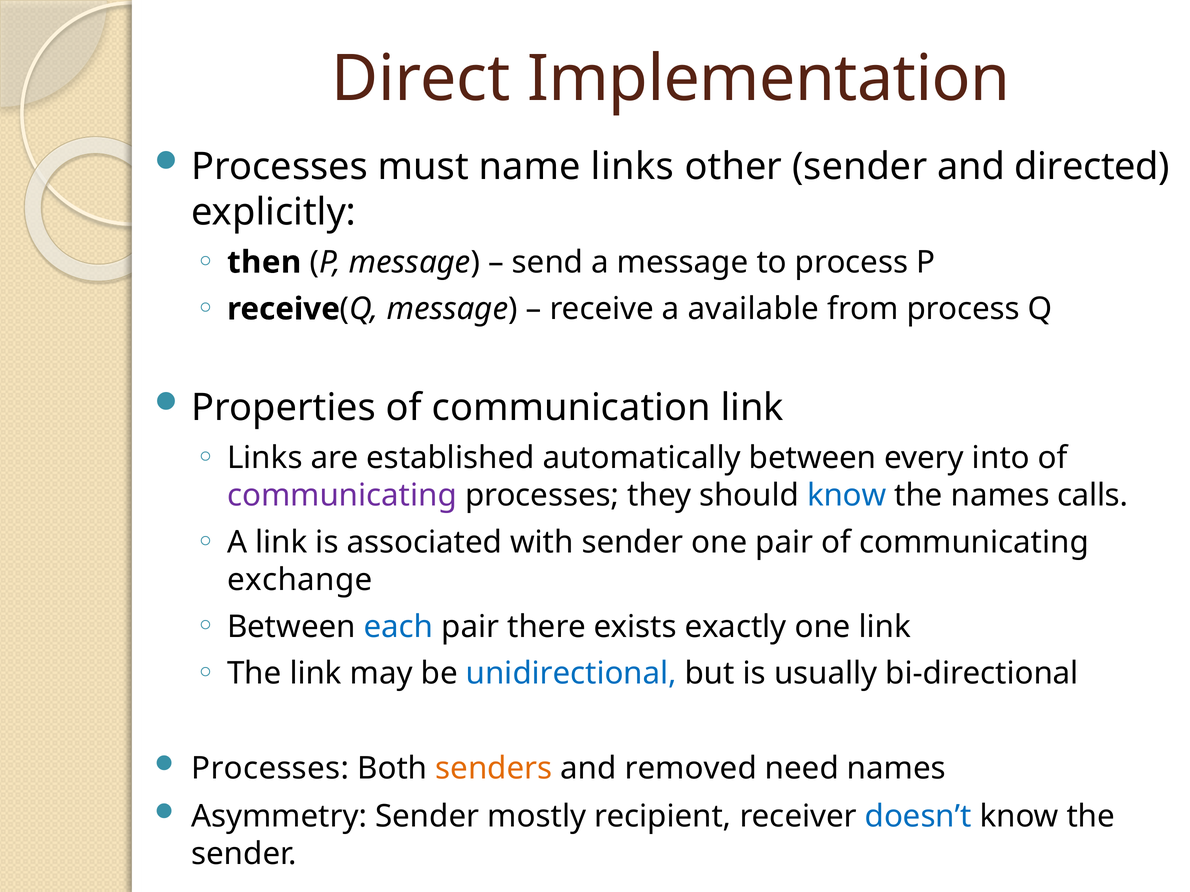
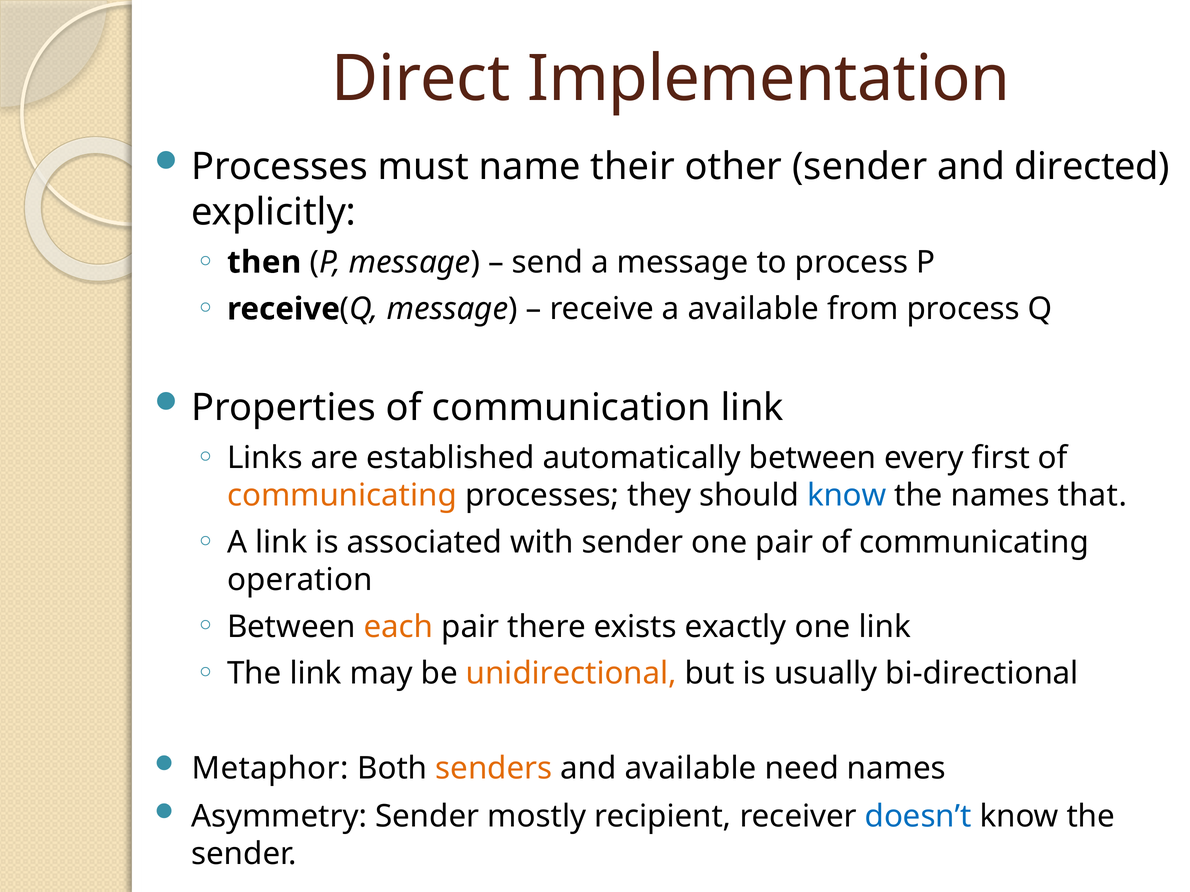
name links: links -> their
into: into -> first
communicating at (342, 496) colour: purple -> orange
calls: calls -> that
exchange: exchange -> operation
each colour: blue -> orange
unidirectional colour: blue -> orange
Processes at (270, 769): Processes -> Metaphor
and removed: removed -> available
